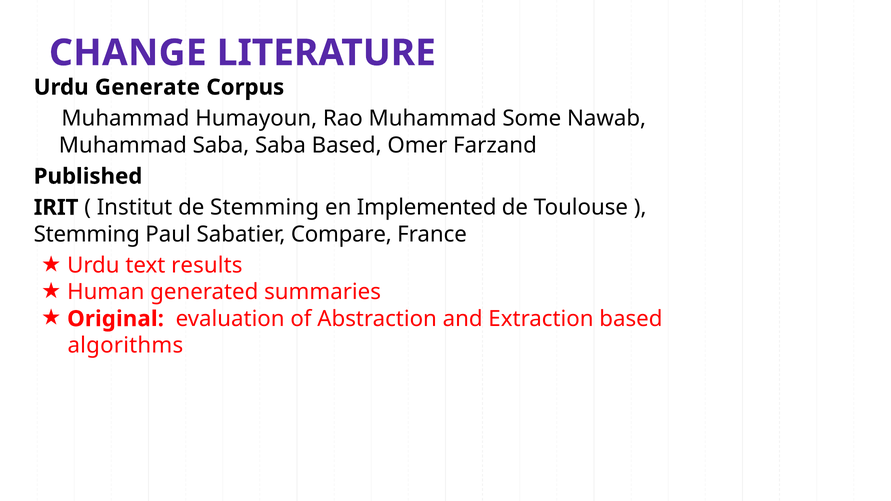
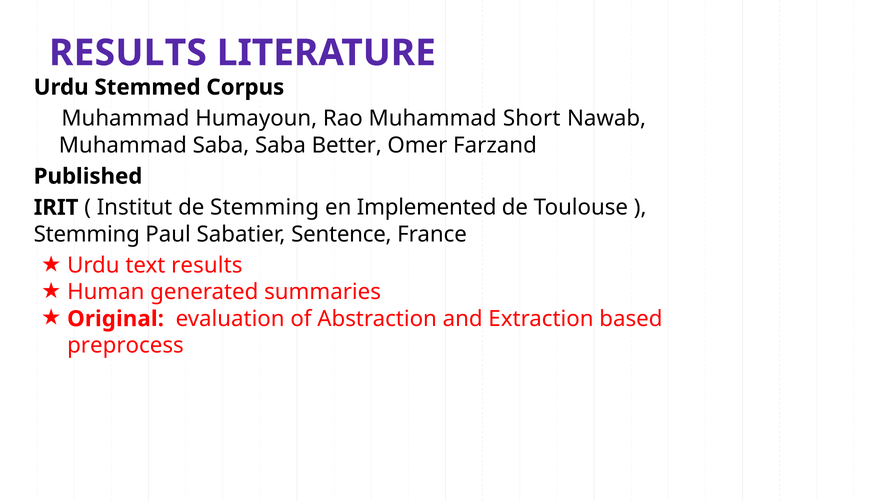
CHANGE at (128, 53): CHANGE -> RESULTS
Generate: Generate -> Stemmed
Some: Some -> Short
Saba Based: Based -> Better
Compare: Compare -> Sentence
algorithms: algorithms -> preprocess
